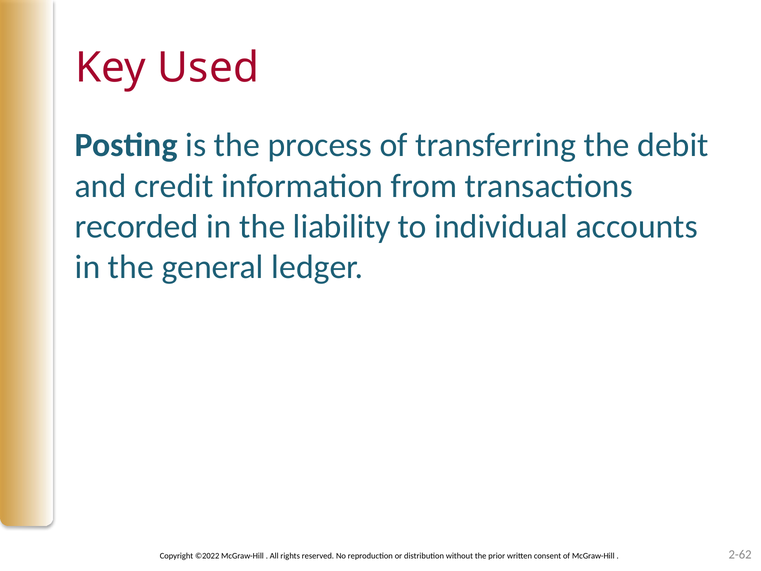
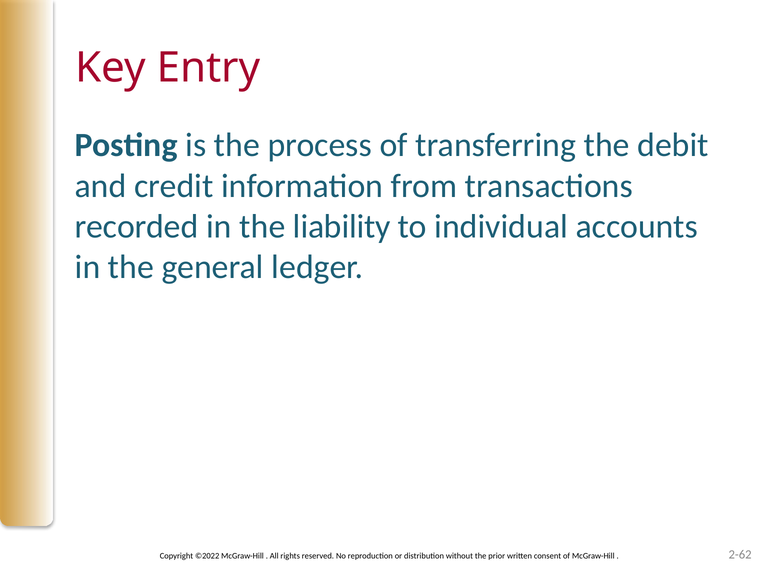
Used: Used -> Entry
